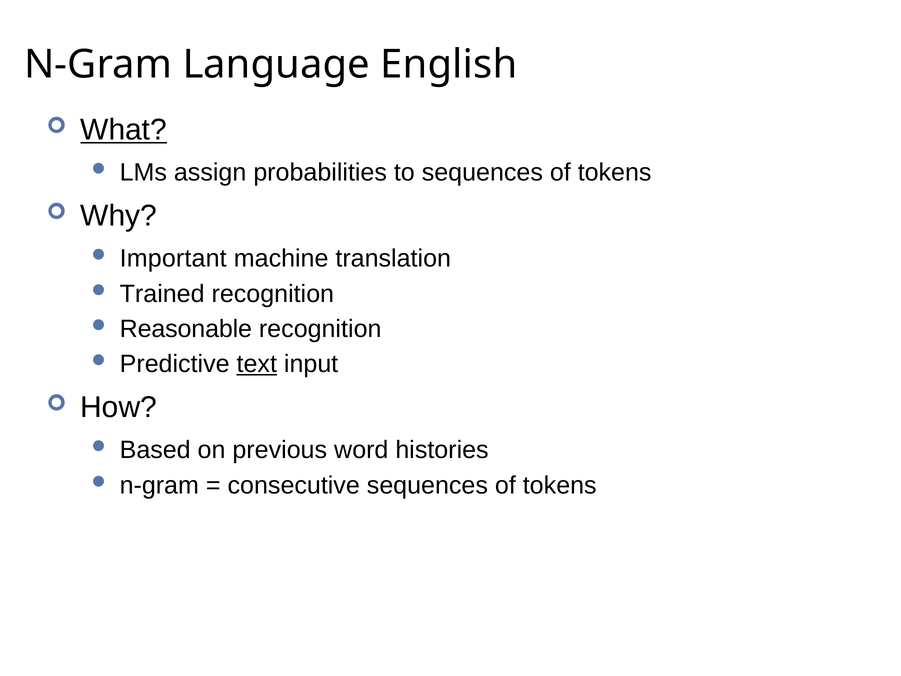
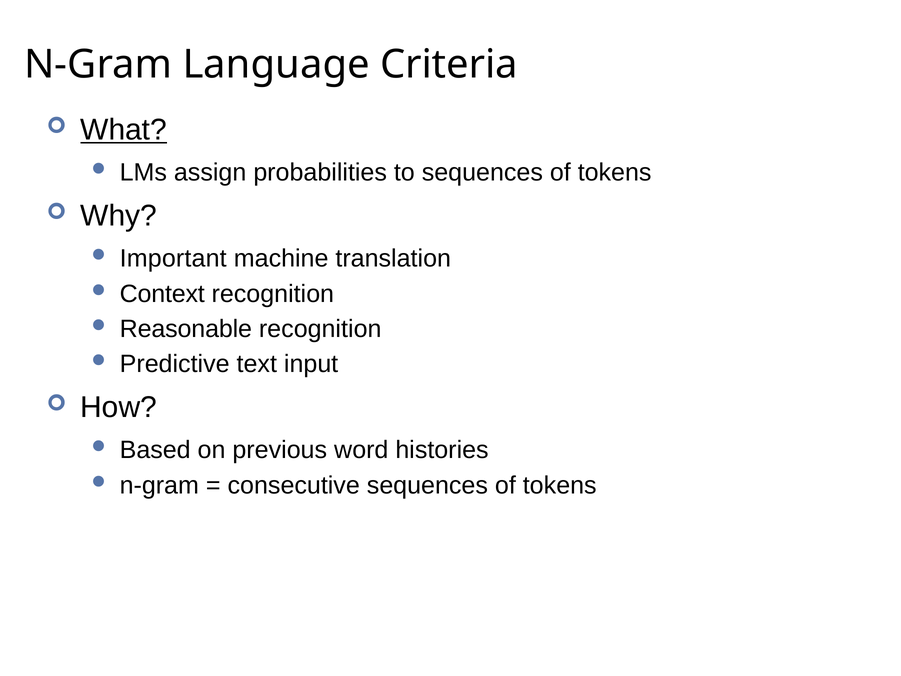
English: English -> Criteria
Trained: Trained -> Context
text underline: present -> none
